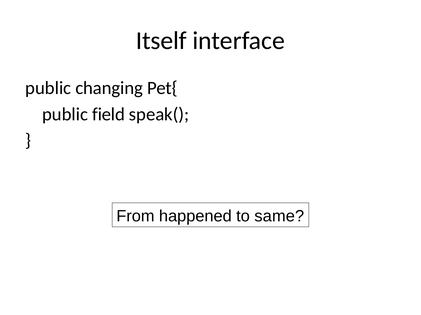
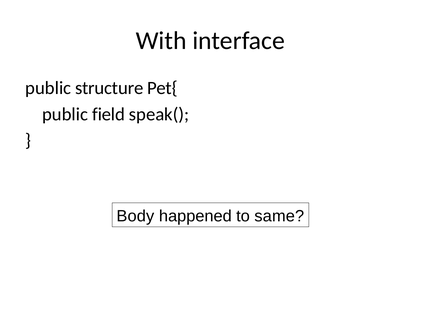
Itself: Itself -> With
changing: changing -> structure
From: From -> Body
